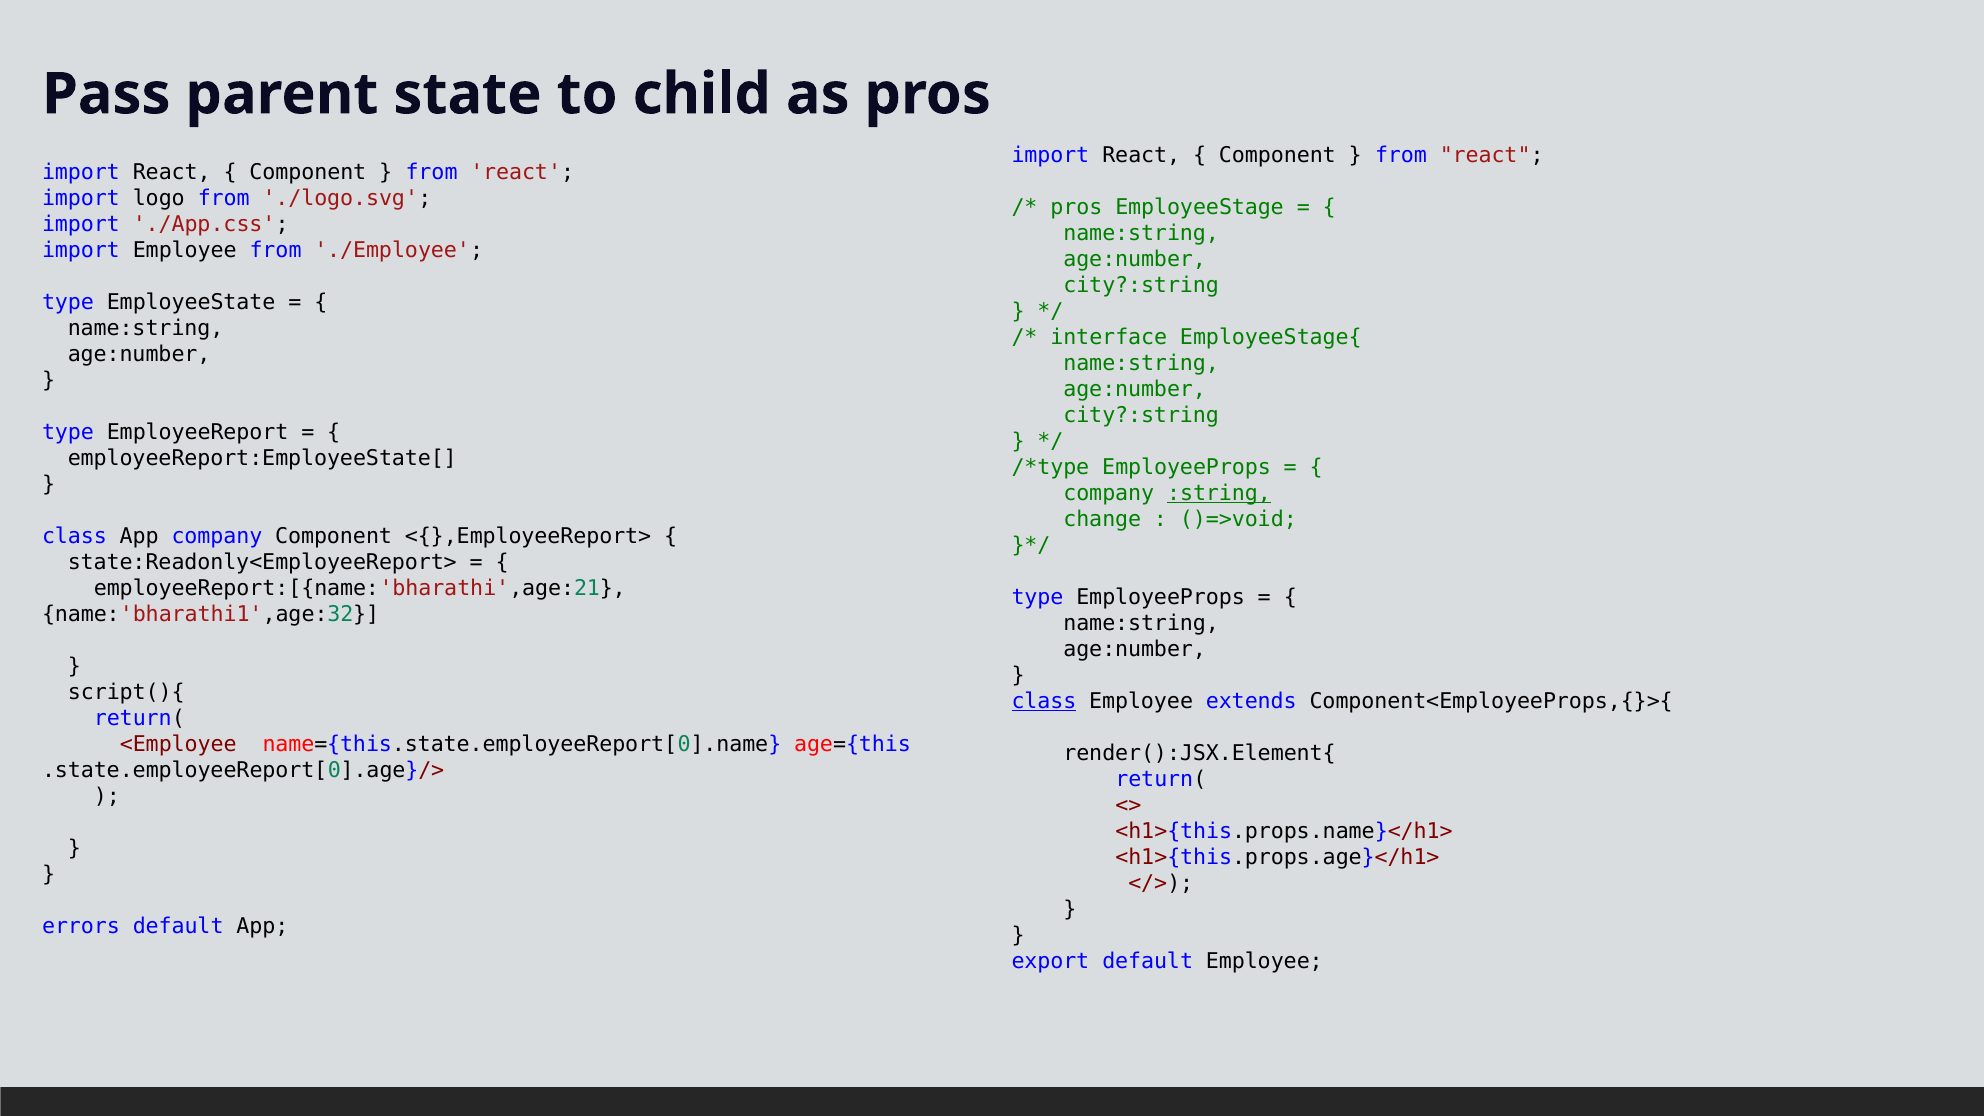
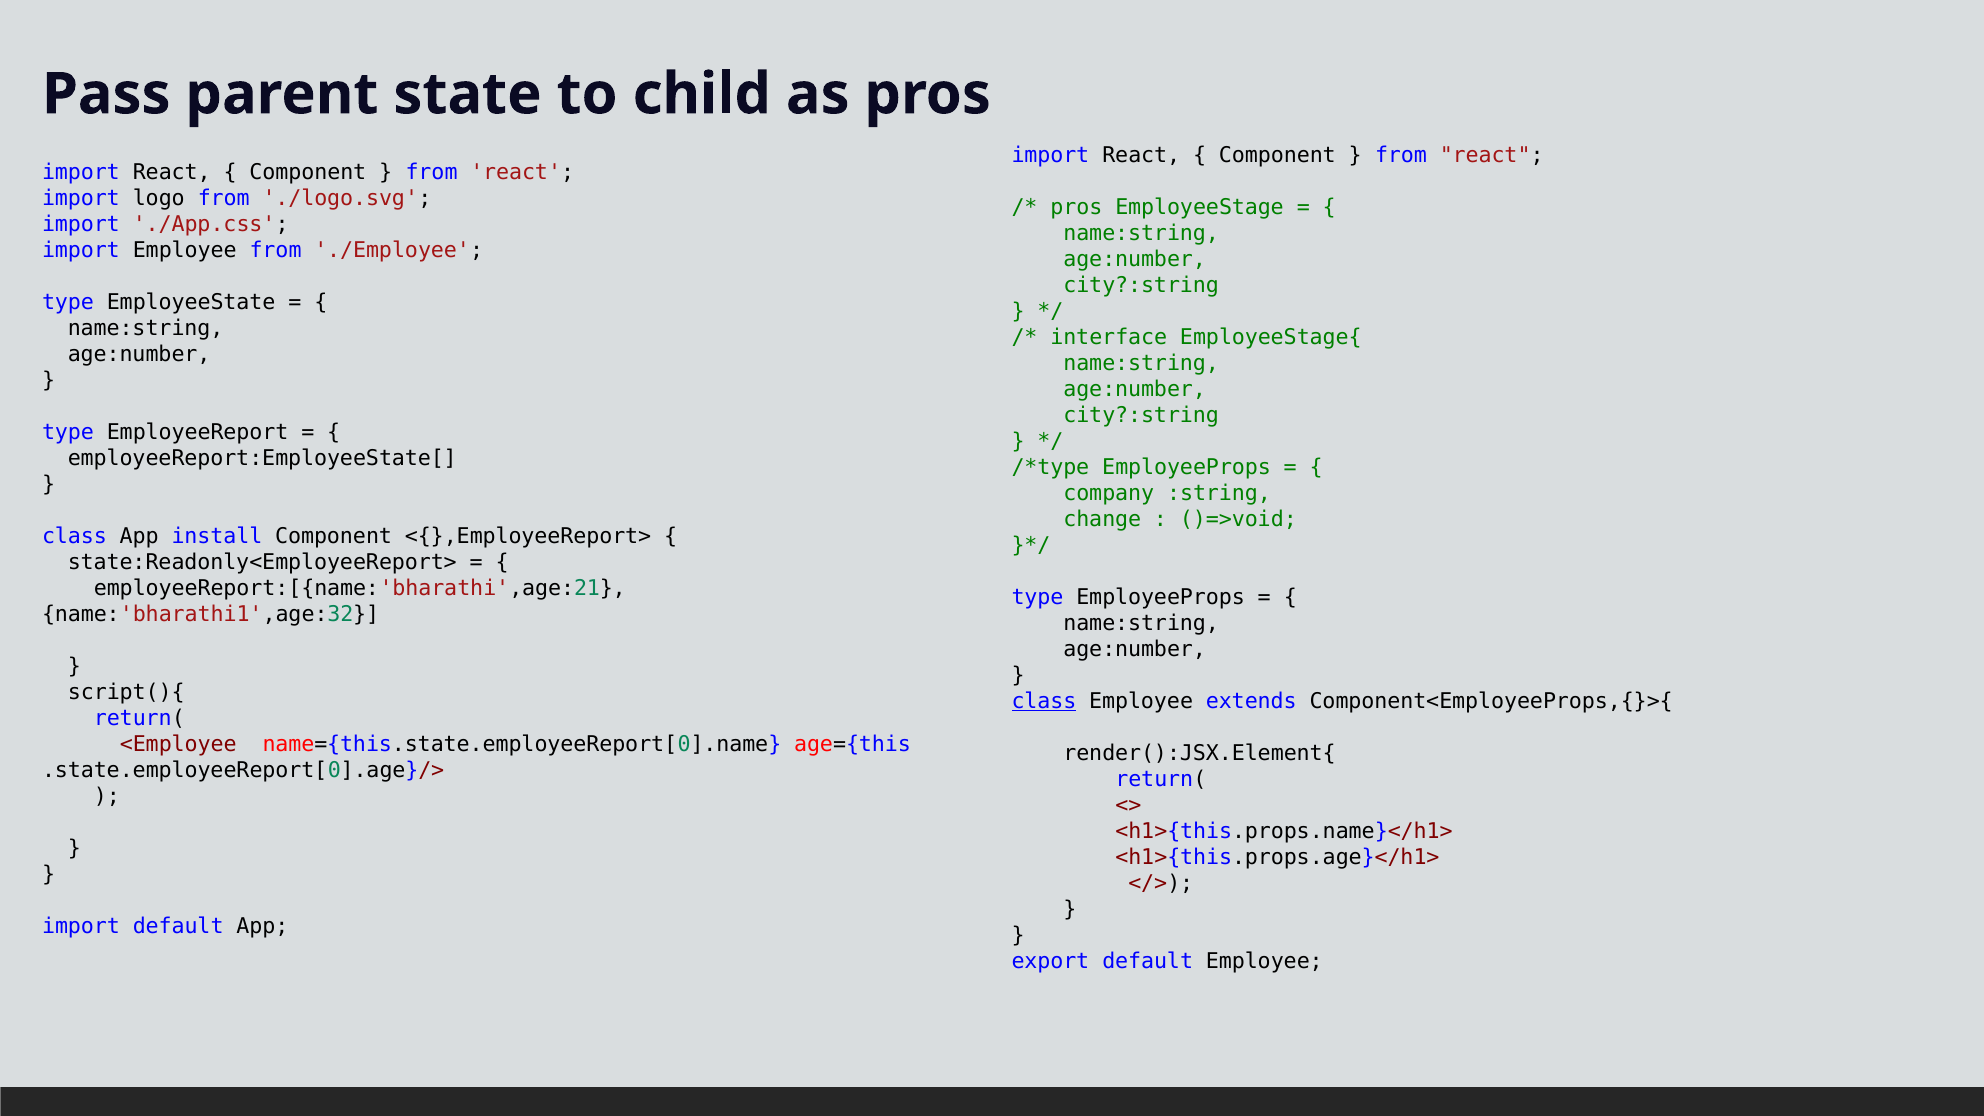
:string underline: present -> none
App company: company -> install
errors at (81, 926): errors -> import
